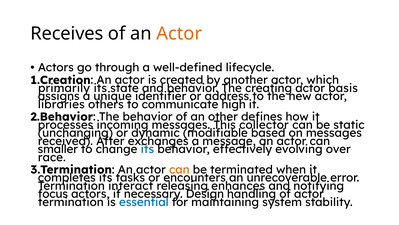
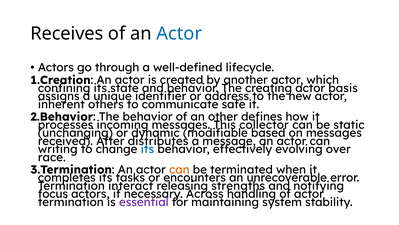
Actor at (179, 34) colour: orange -> blue
primarily: primarily -> confining
libraries: libraries -> inherent
high: high -> safe
exchanges: exchanges -> distributes
smaller: smaller -> writing
enhances: enhances -> strengths
Design: Design -> Across
essential colour: blue -> purple
